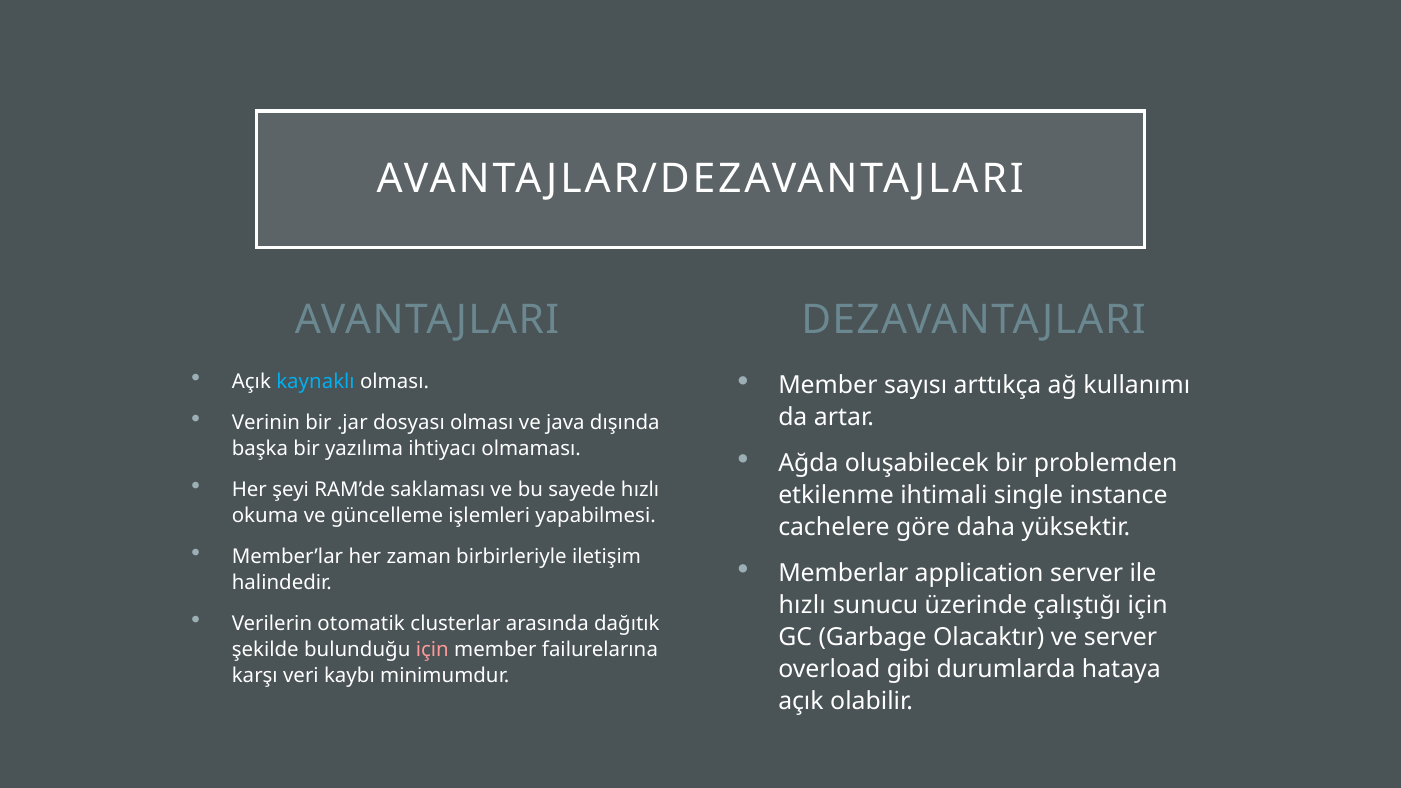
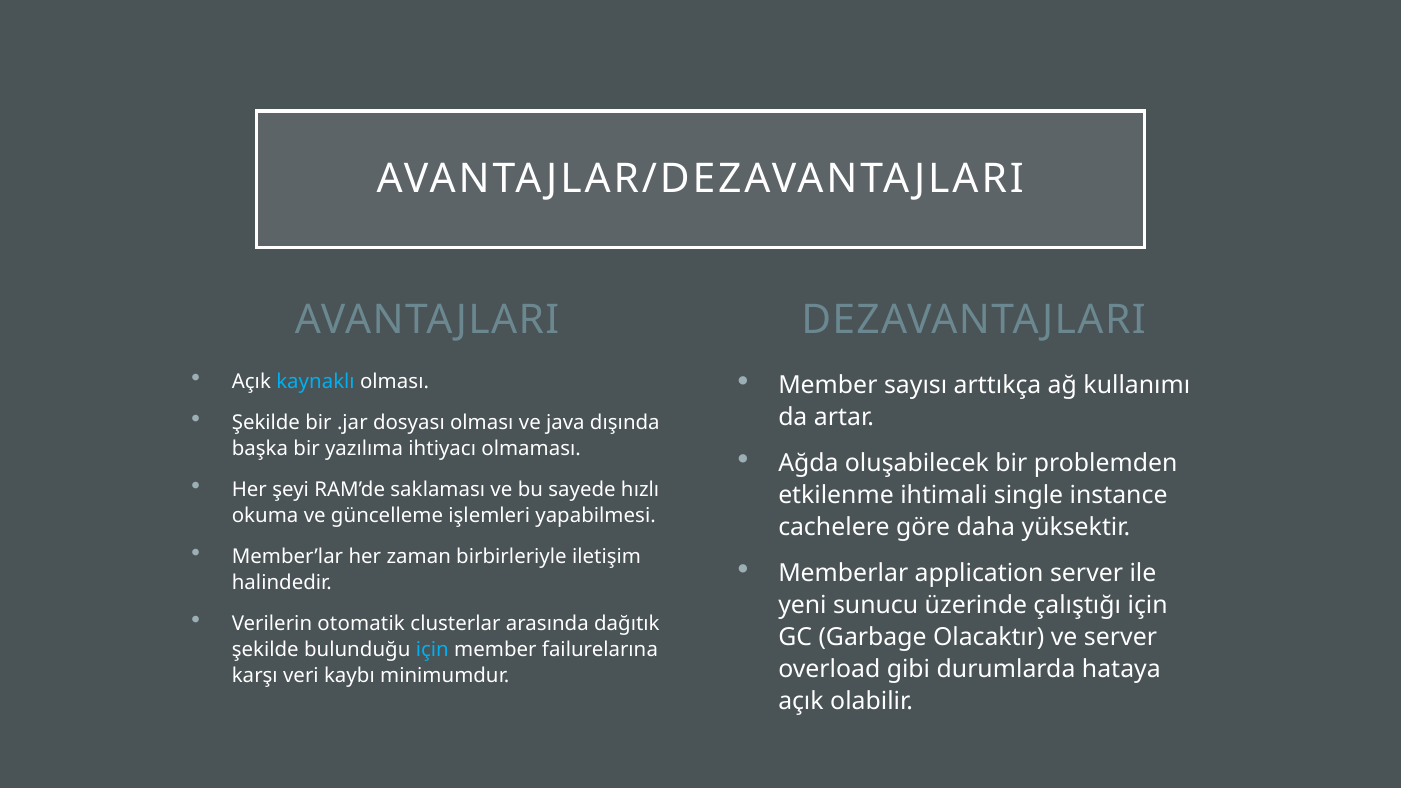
Verinin at (266, 423): Verinin -> Şekilde
hızlı at (802, 605): hızlı -> yeni
için at (432, 650) colour: pink -> light blue
